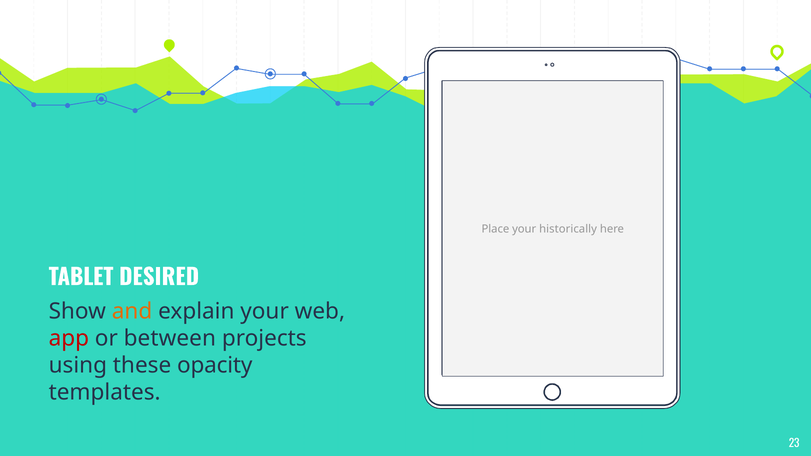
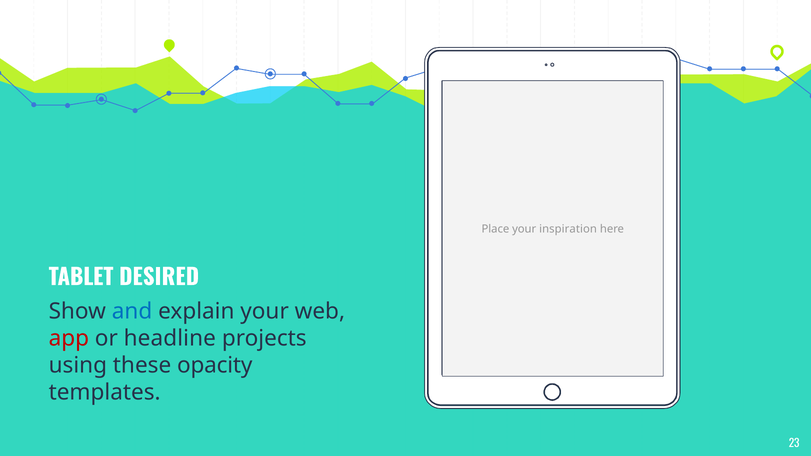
historically: historically -> inspiration
and colour: orange -> blue
between: between -> headline
